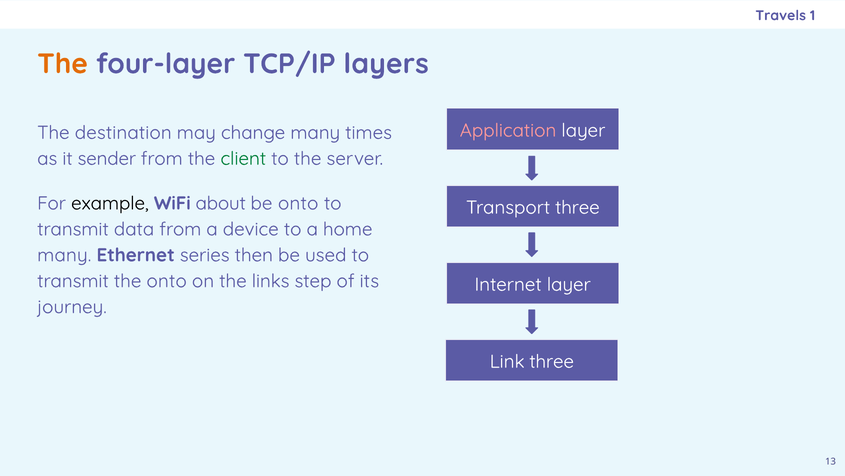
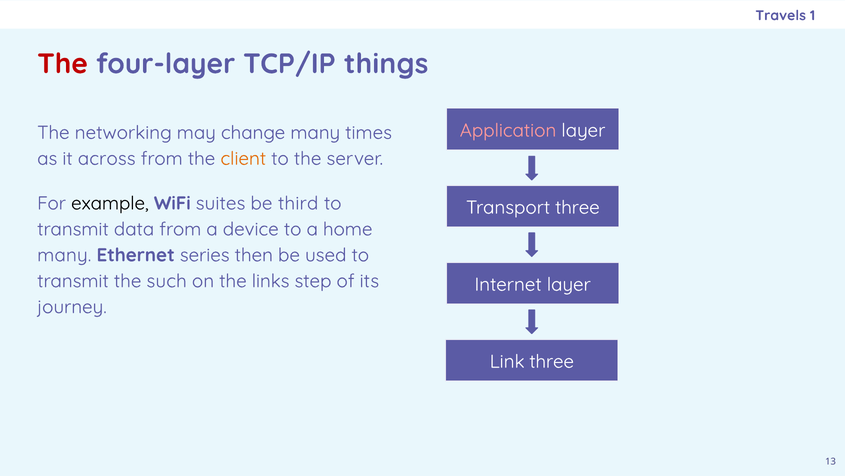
The at (63, 64) colour: orange -> red
layers: layers -> things
destination: destination -> networking
sender: sender -> across
client colour: green -> orange
about: about -> suites
be onto: onto -> third
the onto: onto -> such
